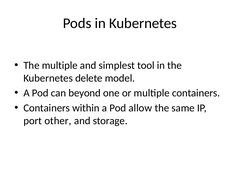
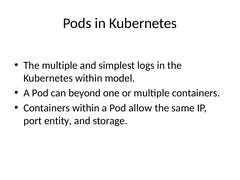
tool: tool -> logs
Kubernetes delete: delete -> within
other: other -> entity
